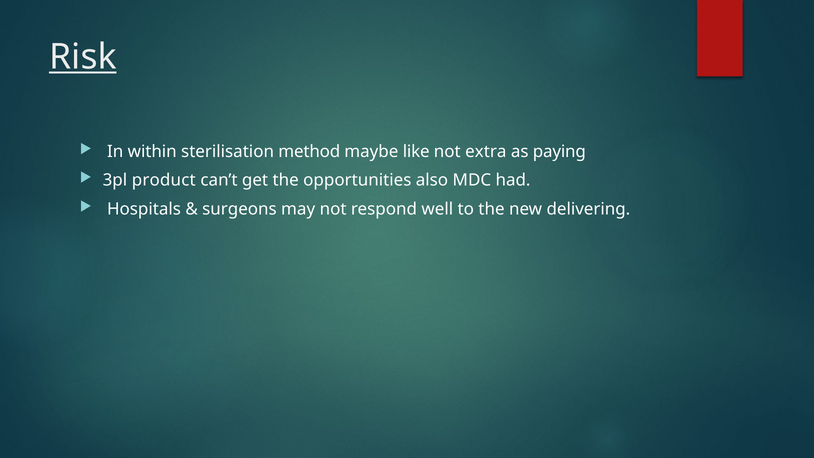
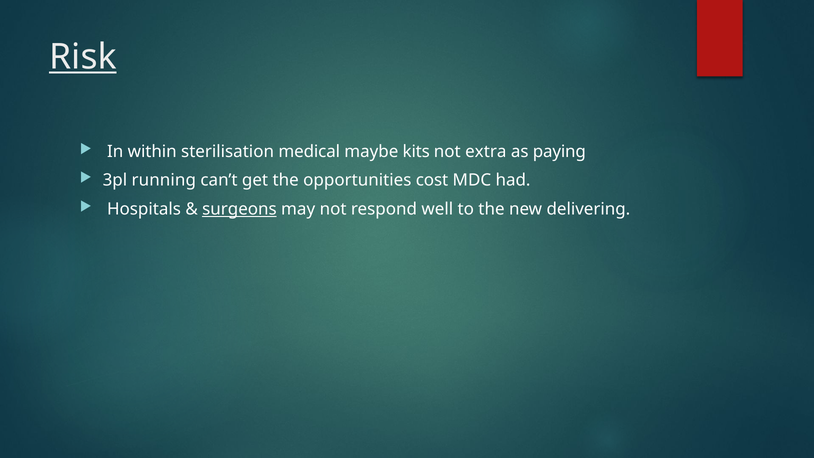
method: method -> medical
like: like -> kits
product: product -> running
also: also -> cost
surgeons underline: none -> present
